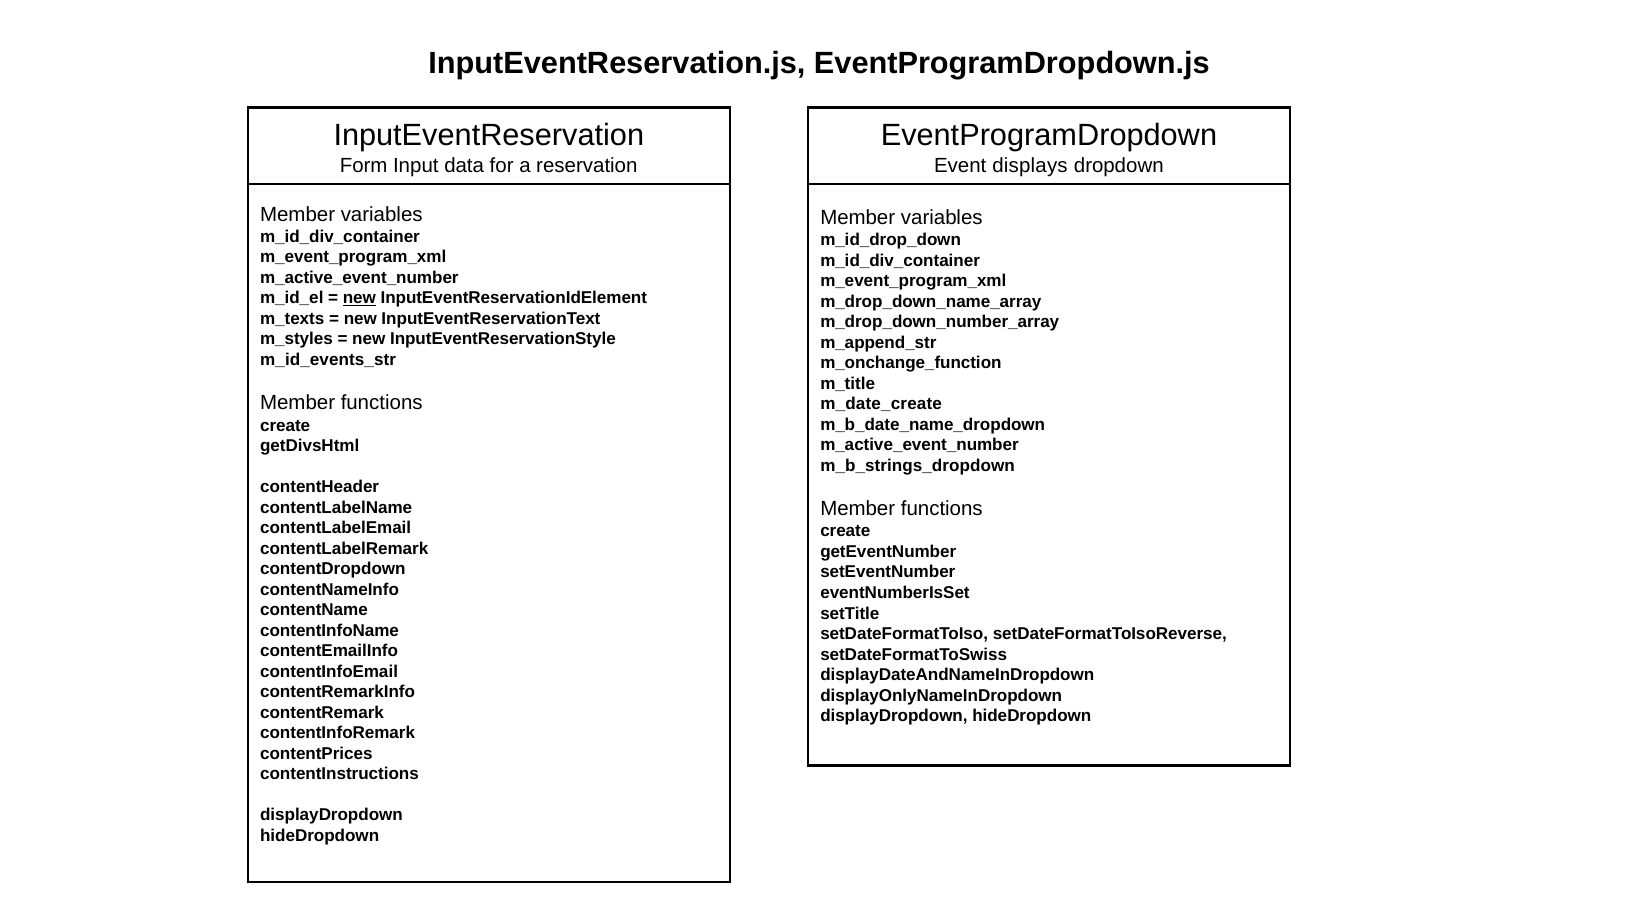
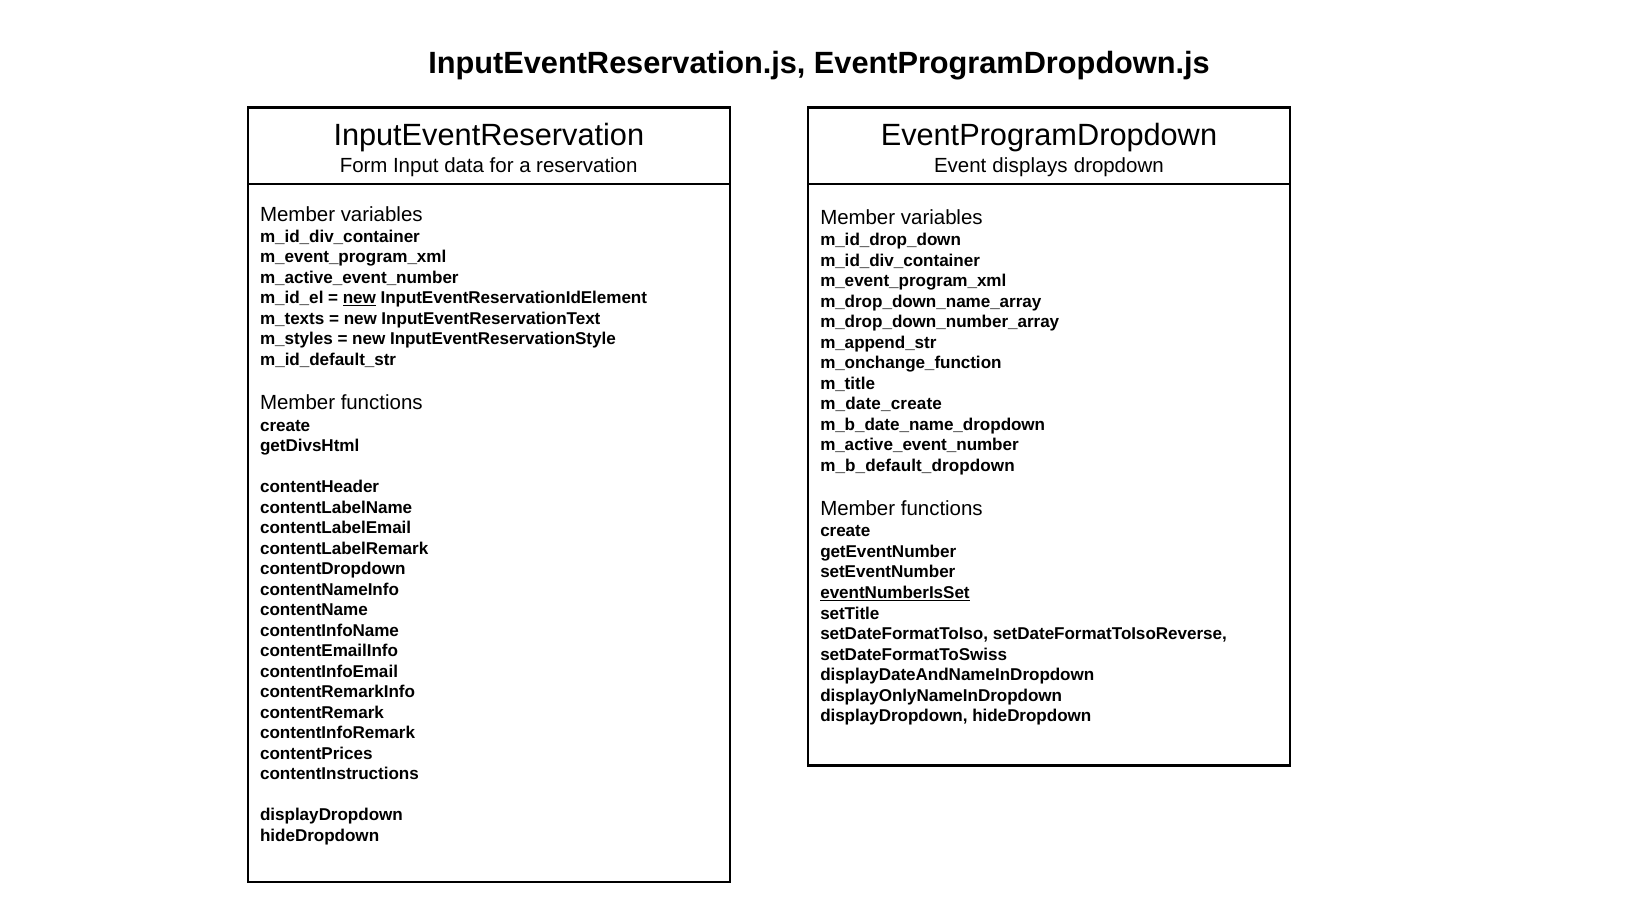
m_id_events_str: m_id_events_str -> m_id_default_str
m_b_strings_dropdown: m_b_strings_dropdown -> m_b_default_dropdown
eventNumberIsSet underline: none -> present
